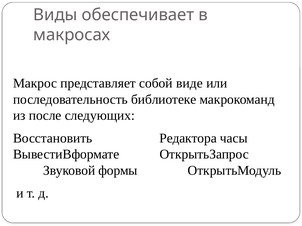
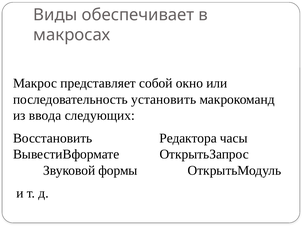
виде: виде -> окно
библиотеке: библиотеке -> установить
после: после -> ввода
